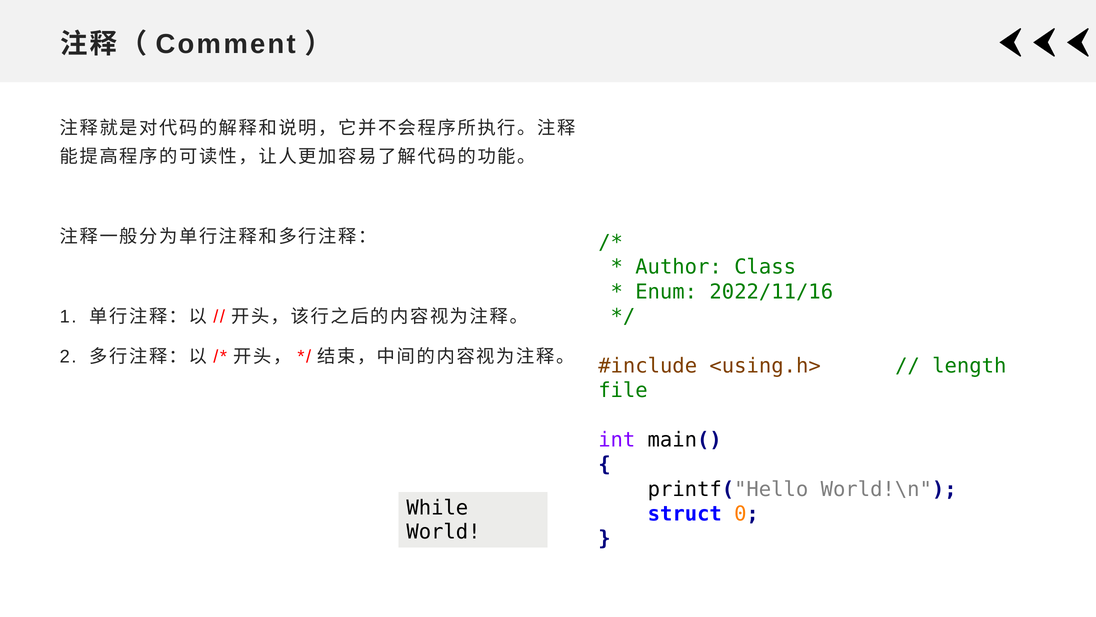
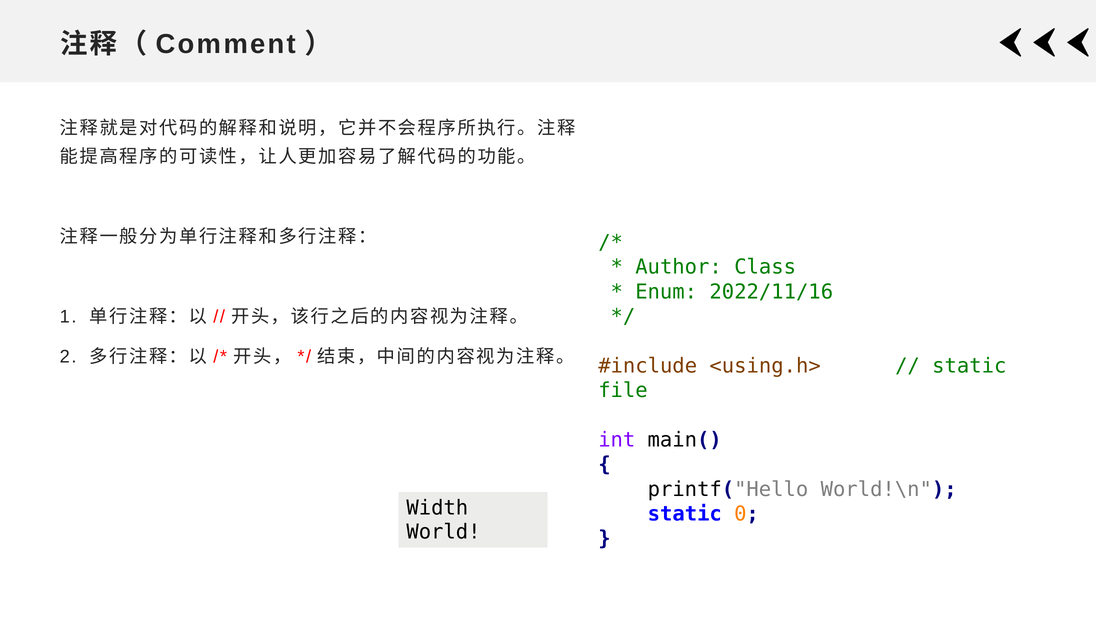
length at (969, 366): length -> static
While: While -> Width
struct at (685, 514): struct -> static
